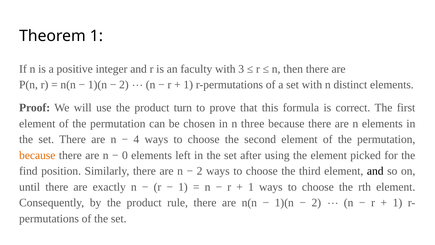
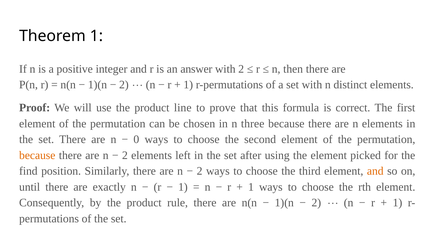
faculty: faculty -> answer
with 3: 3 -> 2
turn: turn -> line
4: 4 -> 0
0 at (125, 155): 0 -> 2
and at (375, 171) colour: black -> orange
